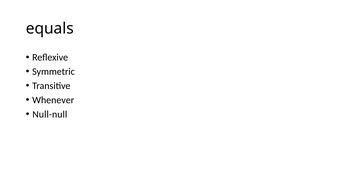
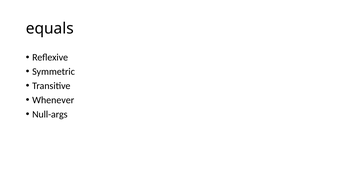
Null-null: Null-null -> Null-args
